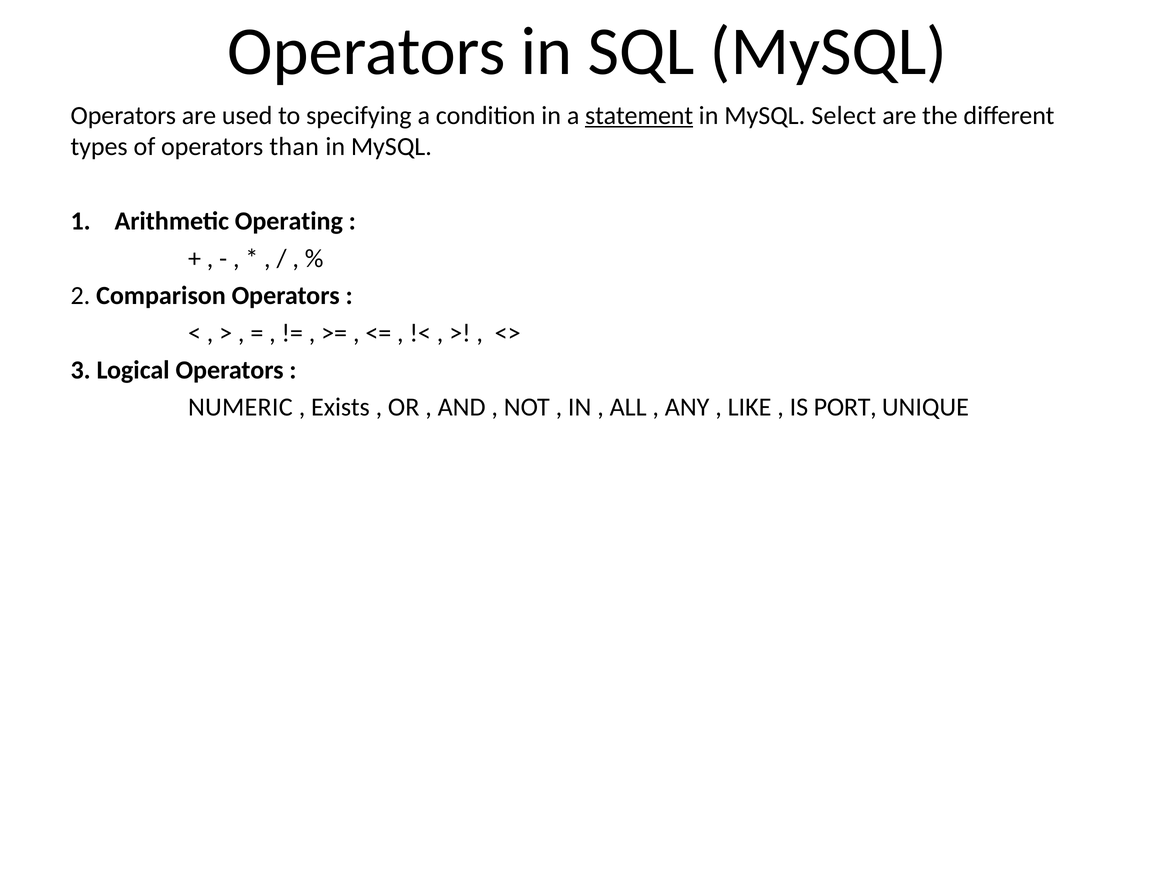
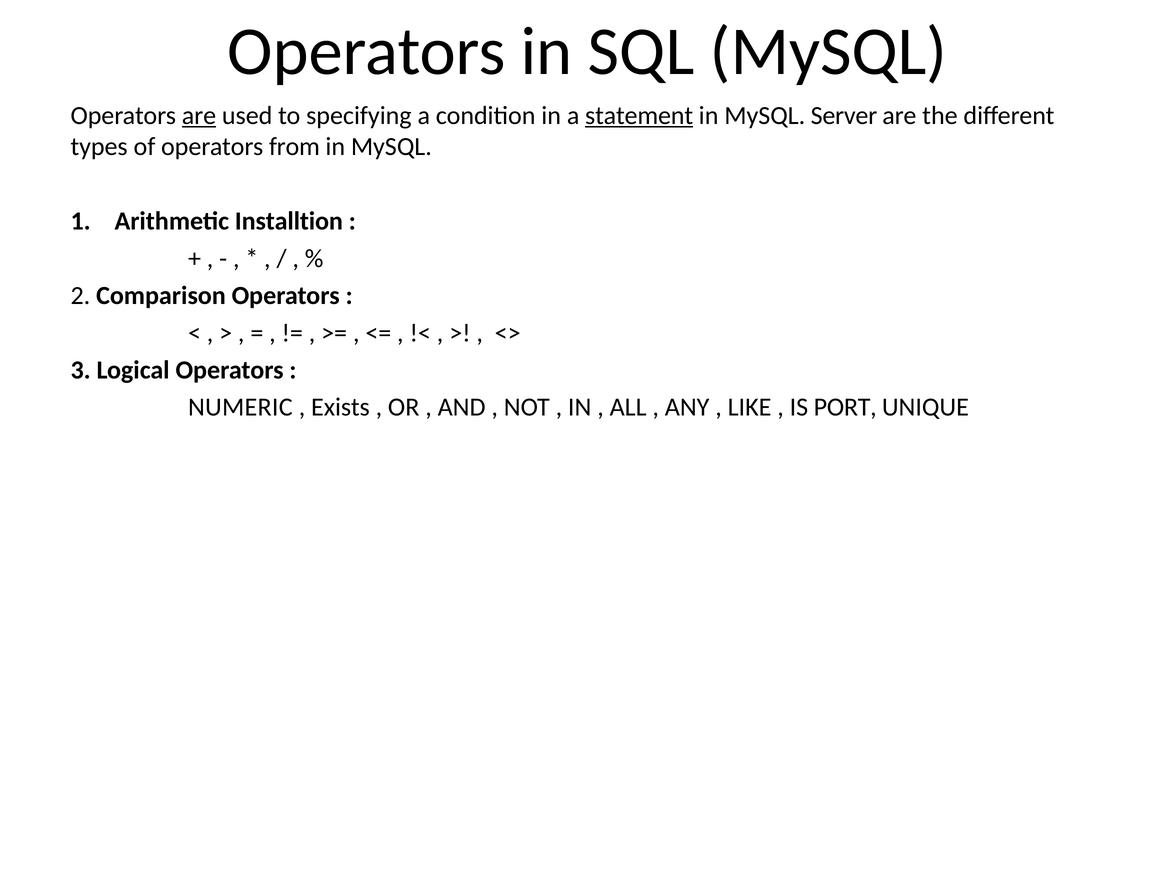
are at (199, 115) underline: none -> present
Select: Select -> Server
than: than -> from
Operating: Operating -> Installtion
